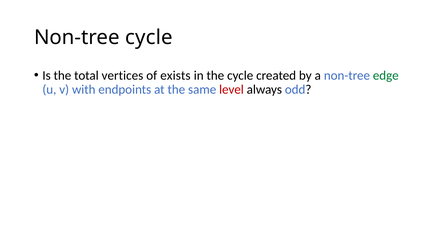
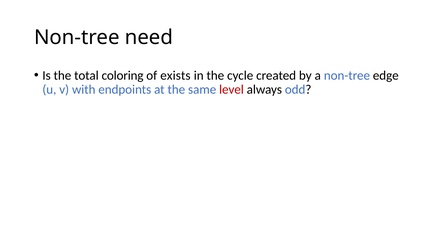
Non-tree cycle: cycle -> need
vertices: vertices -> coloring
edge colour: green -> black
